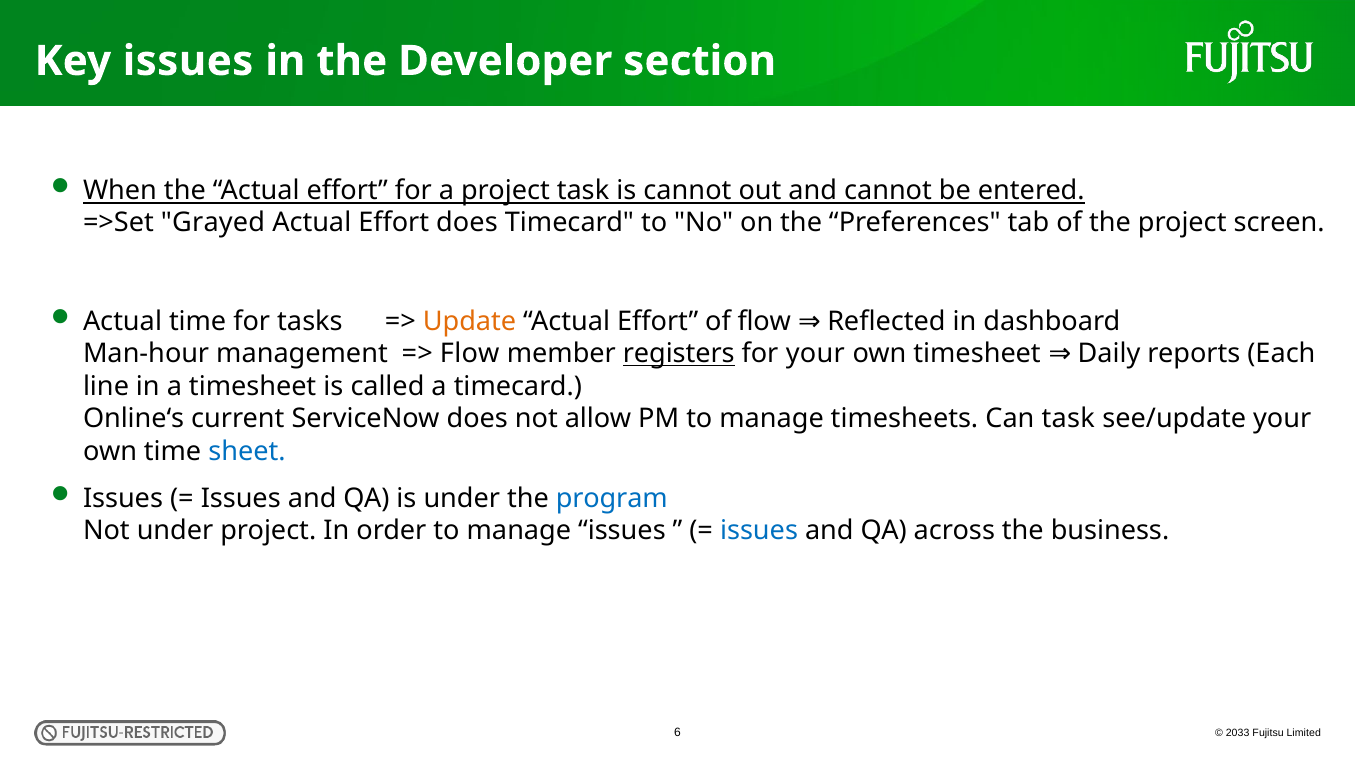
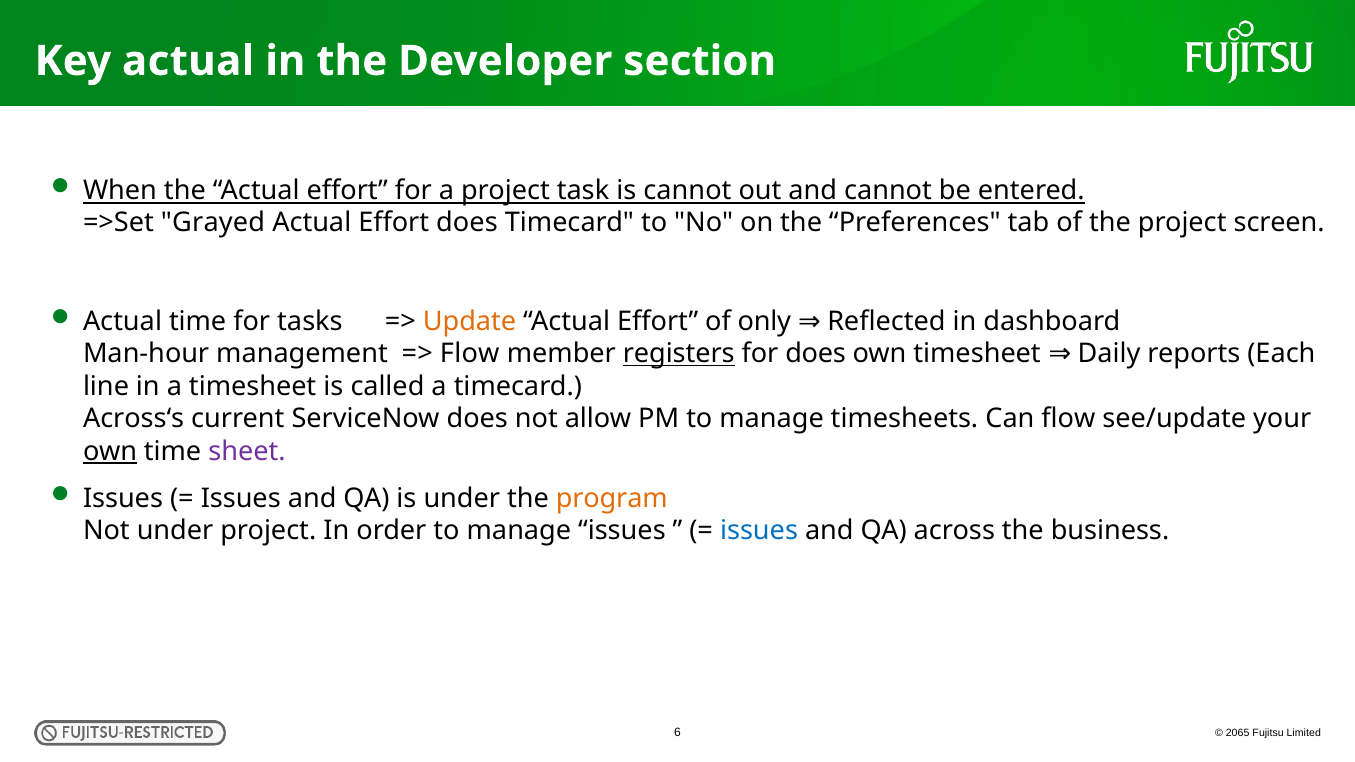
Key issues: issues -> actual
of flow: flow -> only
for your: your -> does
Online‘s: Online‘s -> Across‘s
Can task: task -> flow
own at (110, 452) underline: none -> present
sheet colour: blue -> purple
program colour: blue -> orange
2033: 2033 -> 2065
